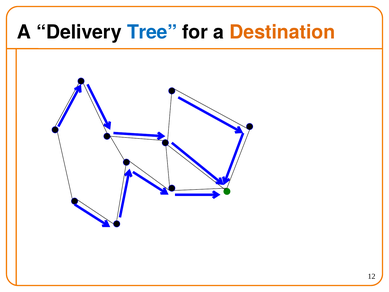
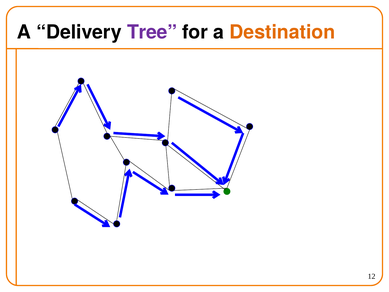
Tree colour: blue -> purple
